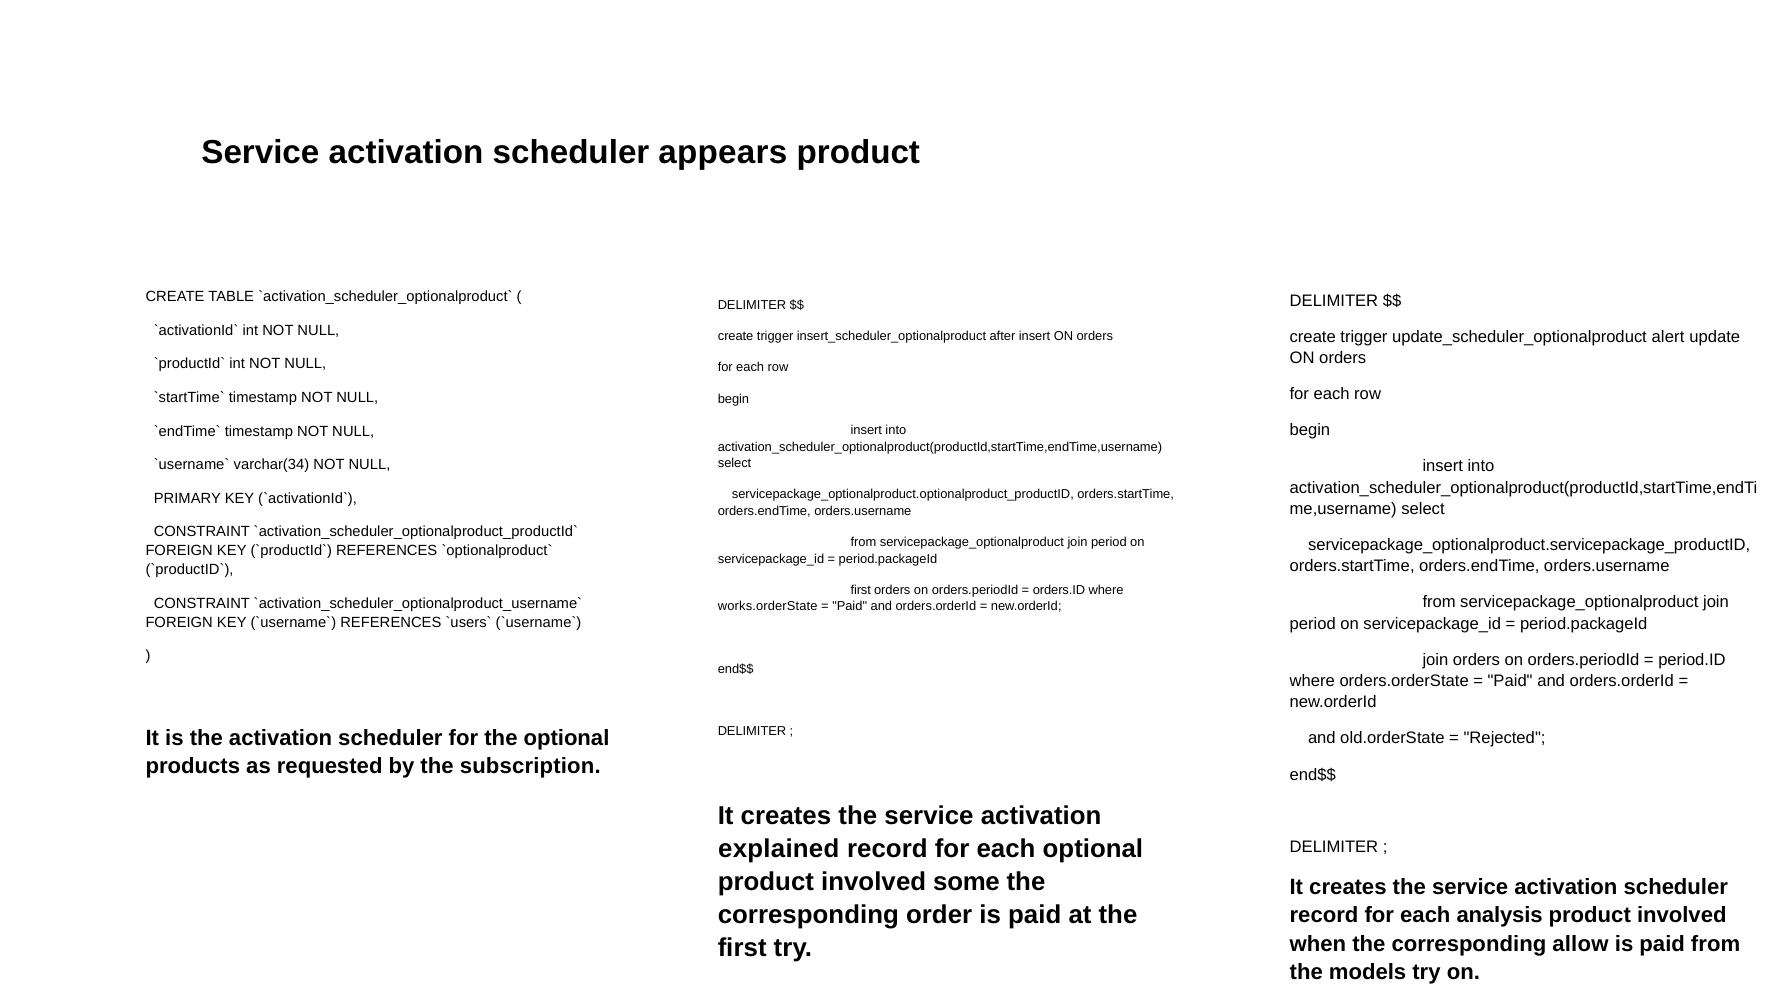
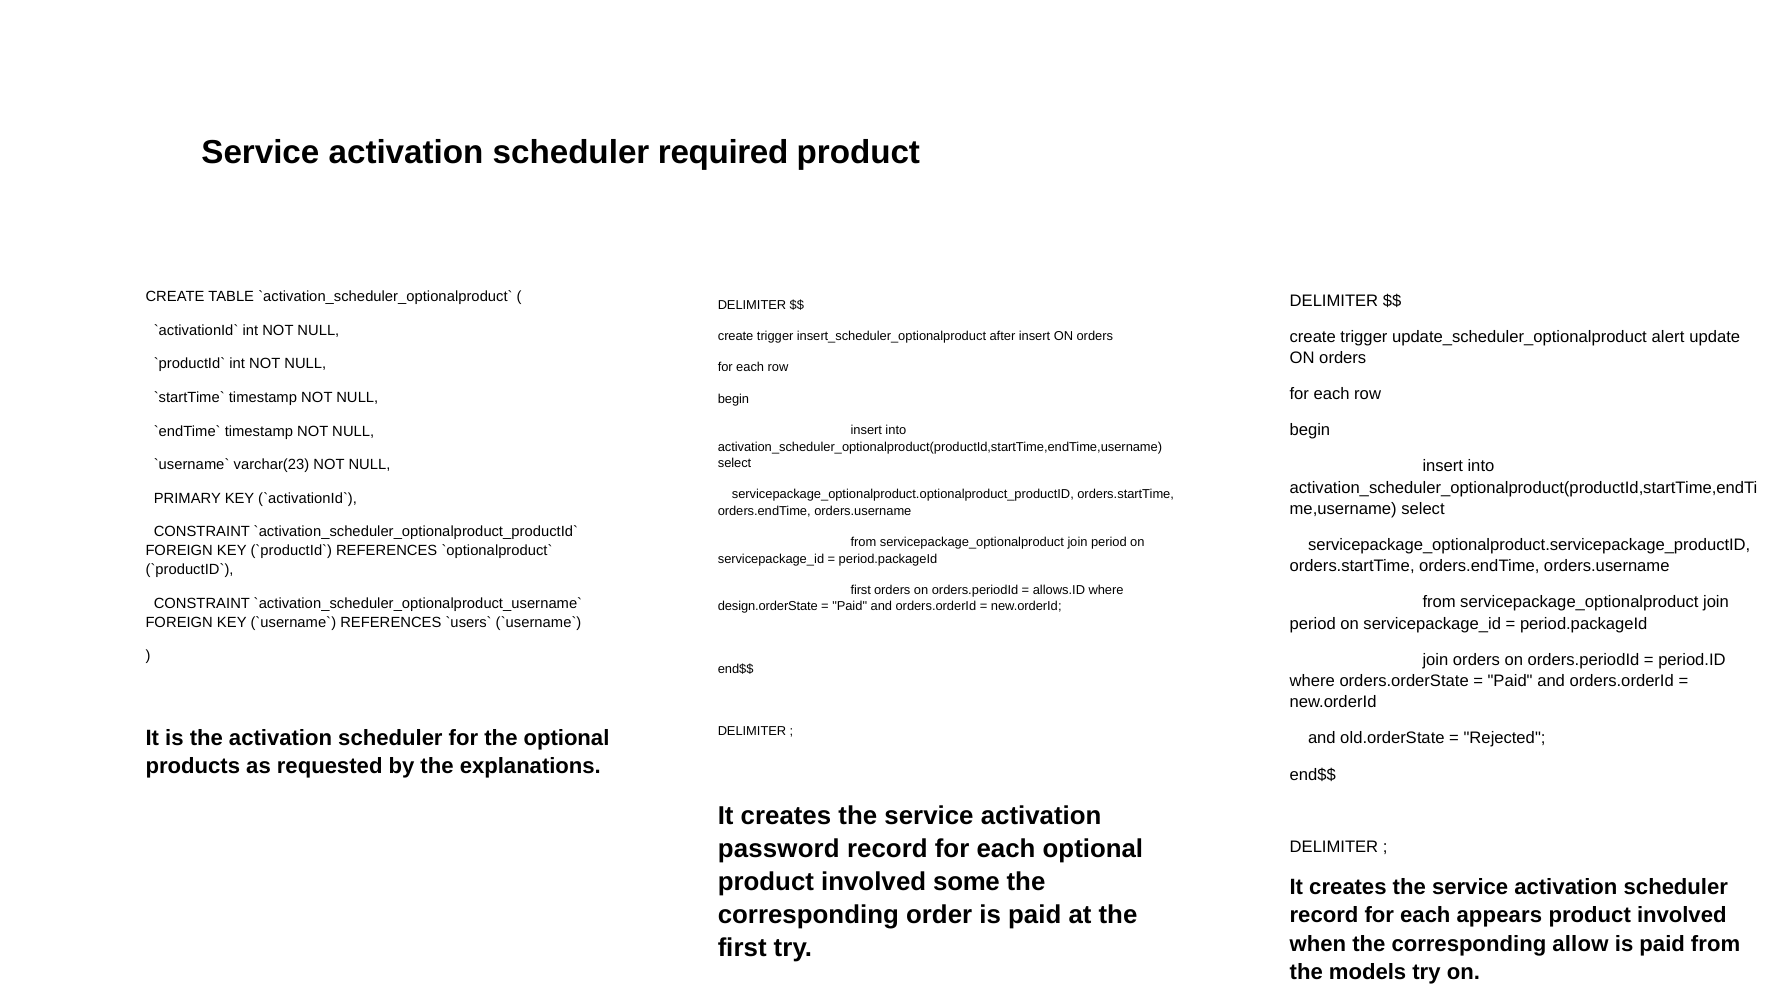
appears: appears -> required
varchar(34: varchar(34 -> varchar(23
orders.ID: orders.ID -> allows.ID
works.orderState: works.orderState -> design.orderState
subscription: subscription -> explanations
explained: explained -> password
analysis: analysis -> appears
